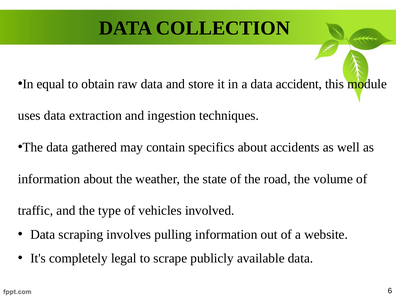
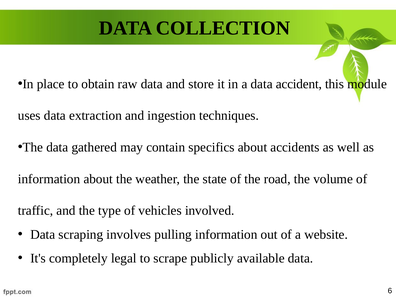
equal: equal -> place
